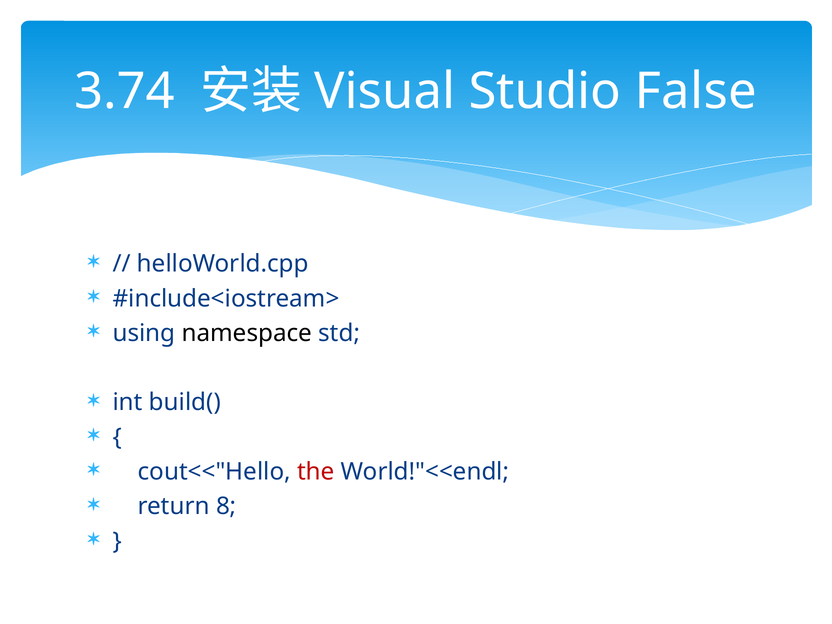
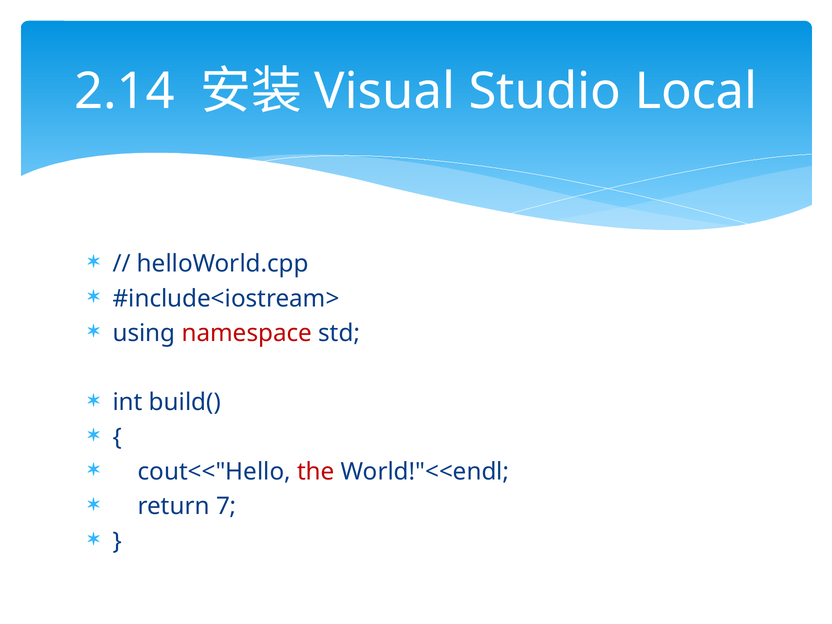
3.74: 3.74 -> 2.14
False: False -> Local
namespace colour: black -> red
8: 8 -> 7
